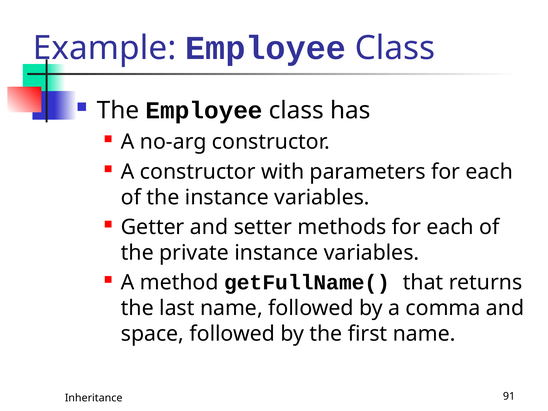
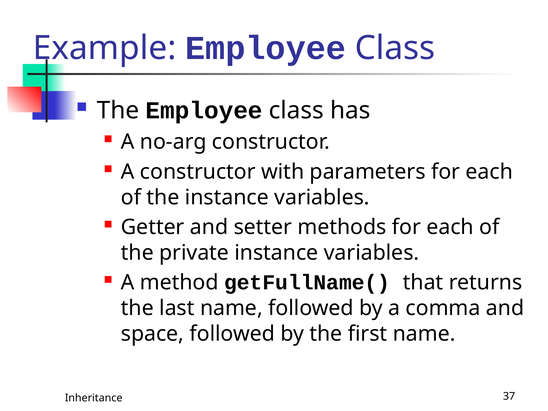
91: 91 -> 37
